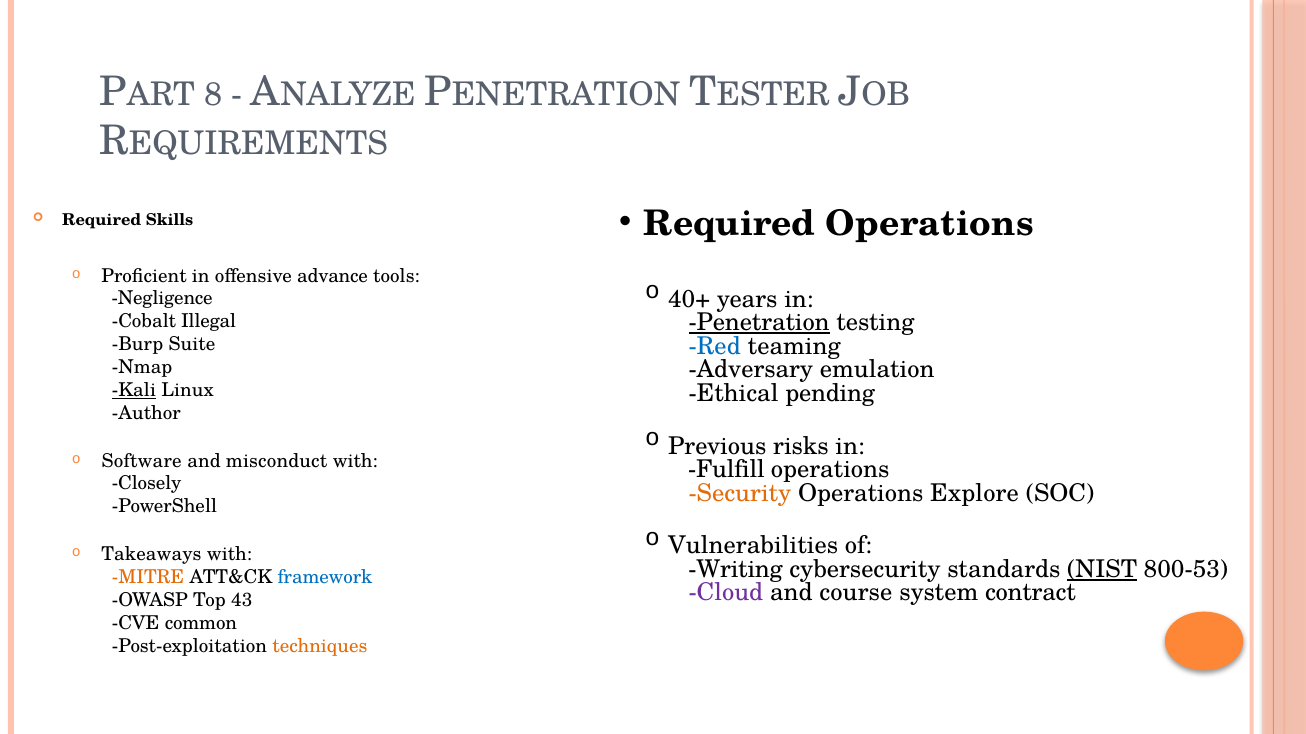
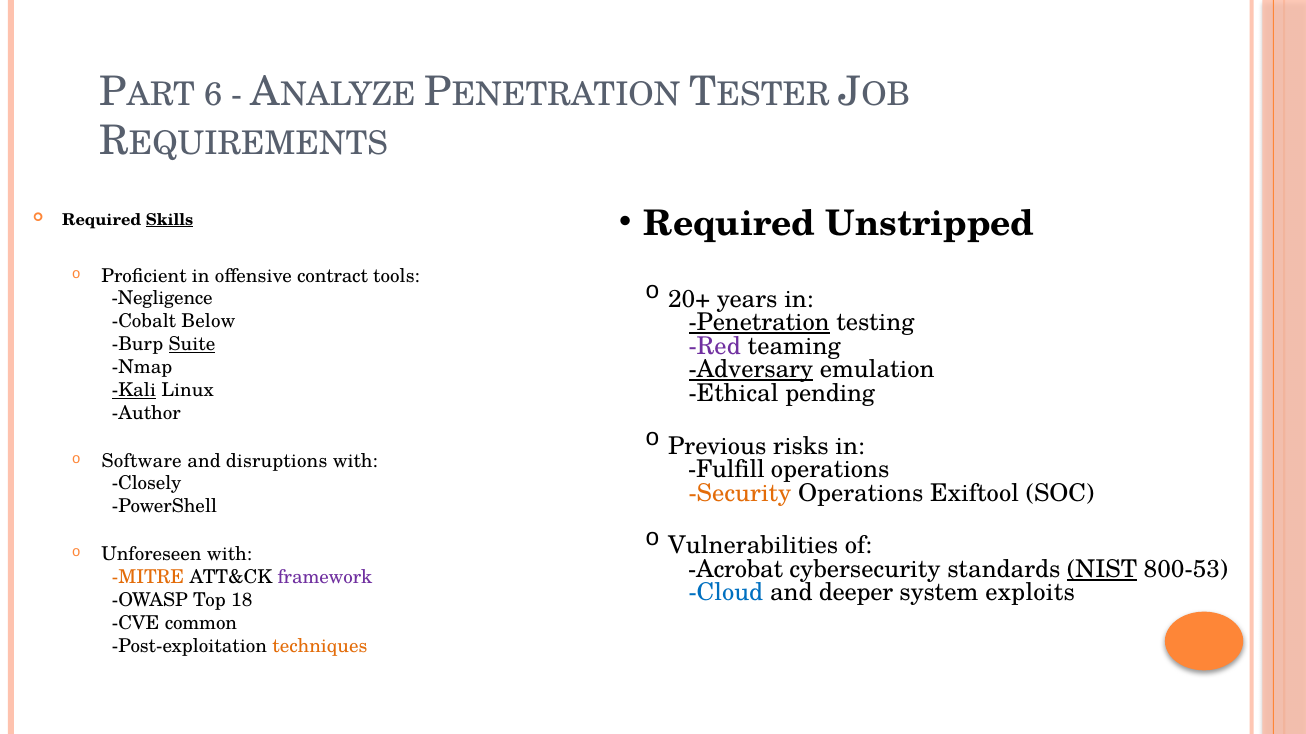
8: 8 -> 6
Required Operations: Operations -> Unstripped
Skills underline: none -> present
advance: advance -> contract
40+: 40+ -> 20+
Illegal: Illegal -> Below
Suite underline: none -> present
Red colour: blue -> purple
Adversary underline: none -> present
misconduct: misconduct -> disruptions
Explore: Explore -> Exiftool
Takeaways: Takeaways -> Unforeseen
Writing: Writing -> Acrobat
framework colour: blue -> purple
Cloud colour: purple -> blue
course: course -> deeper
contract: contract -> exploits
43: 43 -> 18
